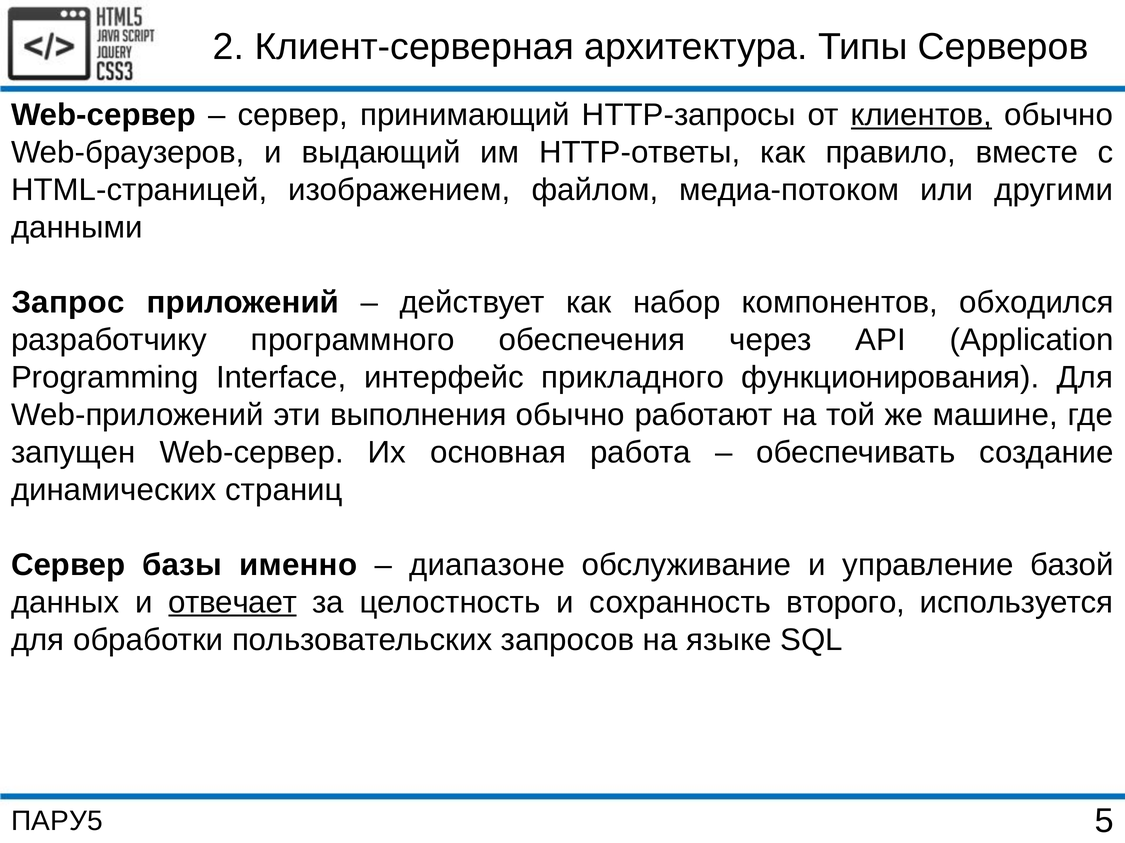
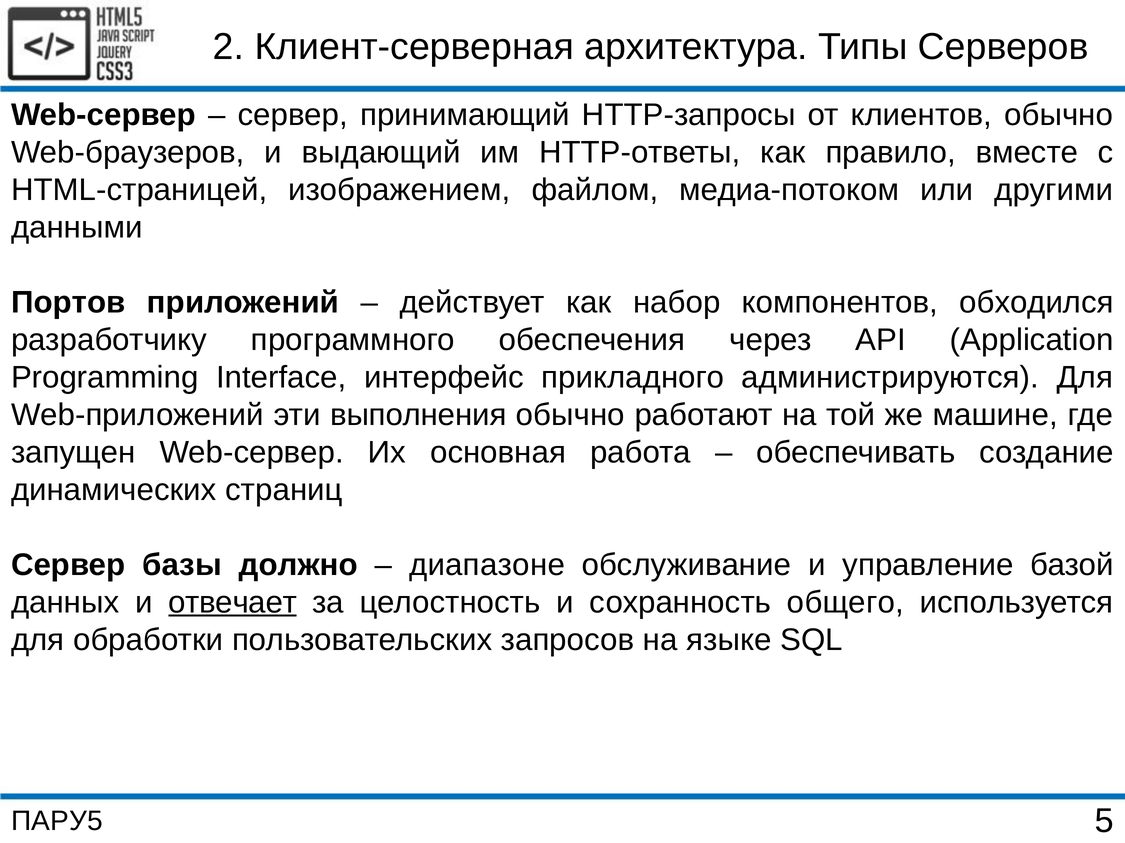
клиентов underline: present -> none
Запрос: Запрос -> Портов
функционирования: функционирования -> администрируются
именно: именно -> должно
второго: второго -> общего
